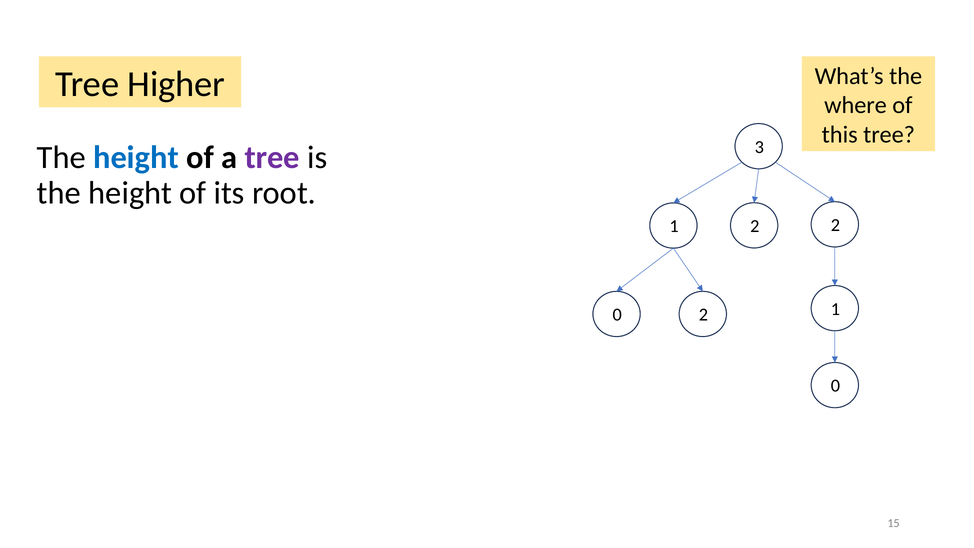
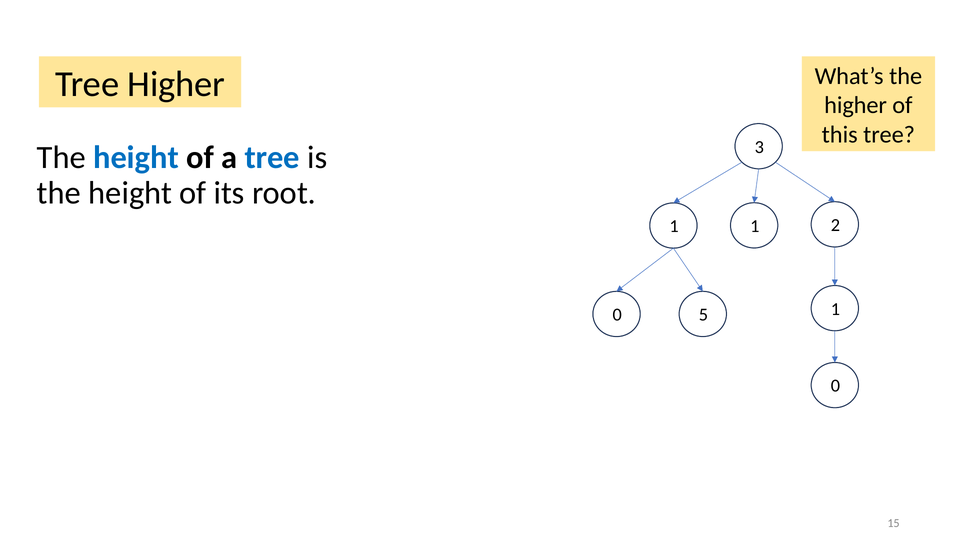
where at (856, 105): where -> higher
tree at (272, 158) colour: purple -> blue
1 2: 2 -> 1
0 2: 2 -> 5
